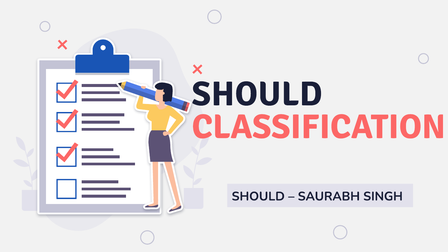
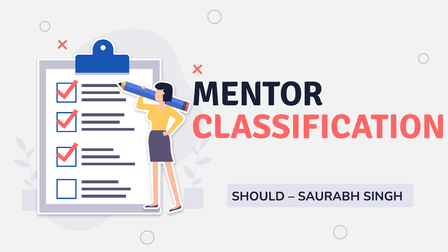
SHOULD at (257, 94): SHOULD -> MENTOR
